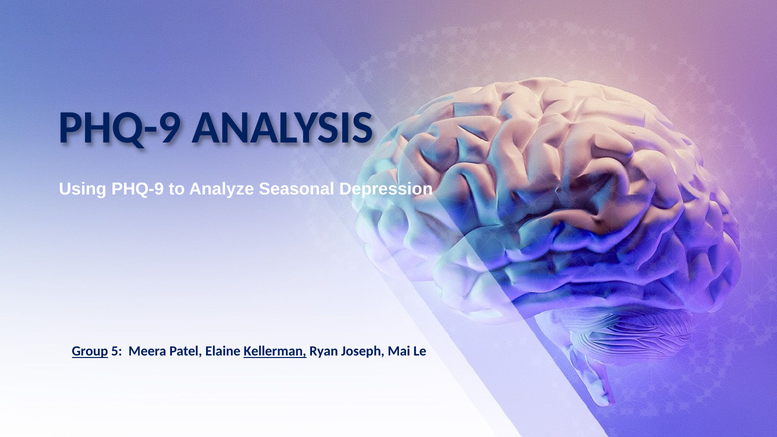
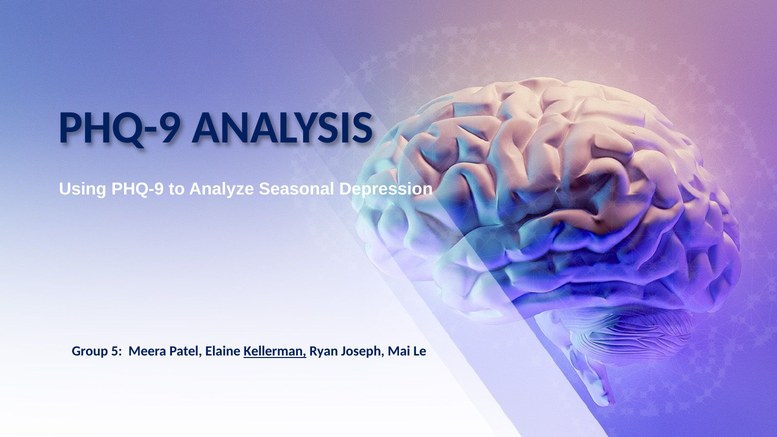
Group underline: present -> none
